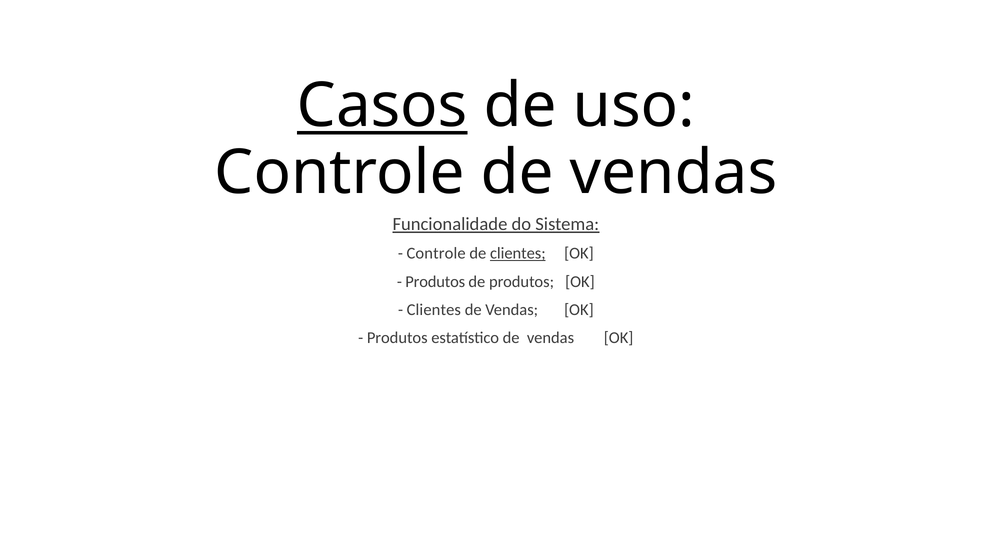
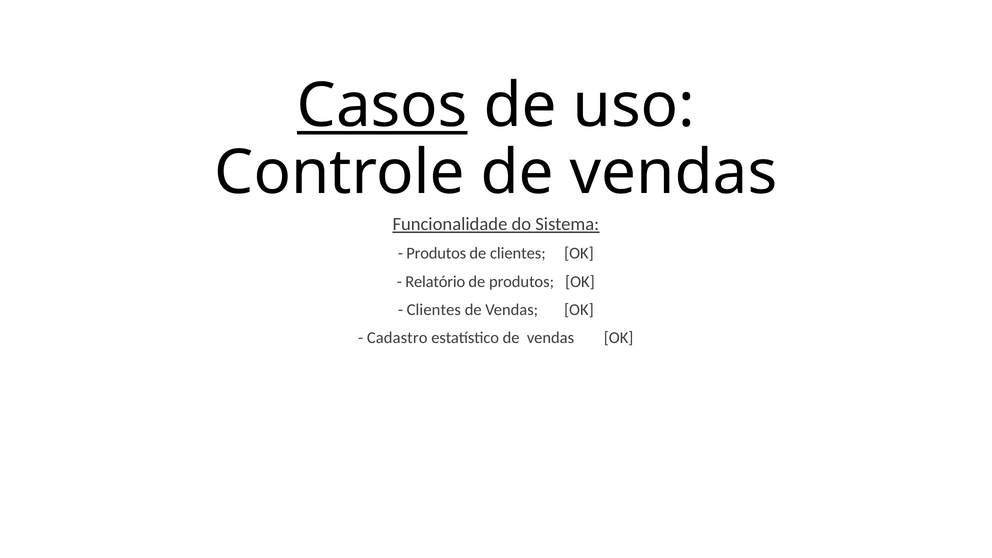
Controle at (436, 253): Controle -> Produtos
clientes at (518, 253) underline: present -> none
Produtos at (435, 282): Produtos -> Relatório
Produtos at (397, 338): Produtos -> Cadastro
